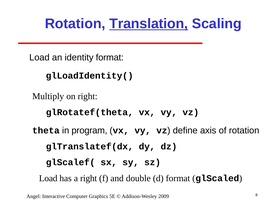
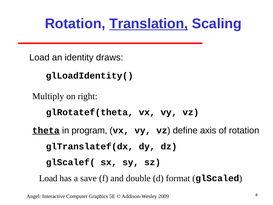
identity format: format -> draws
theta underline: none -> present
a right: right -> save
